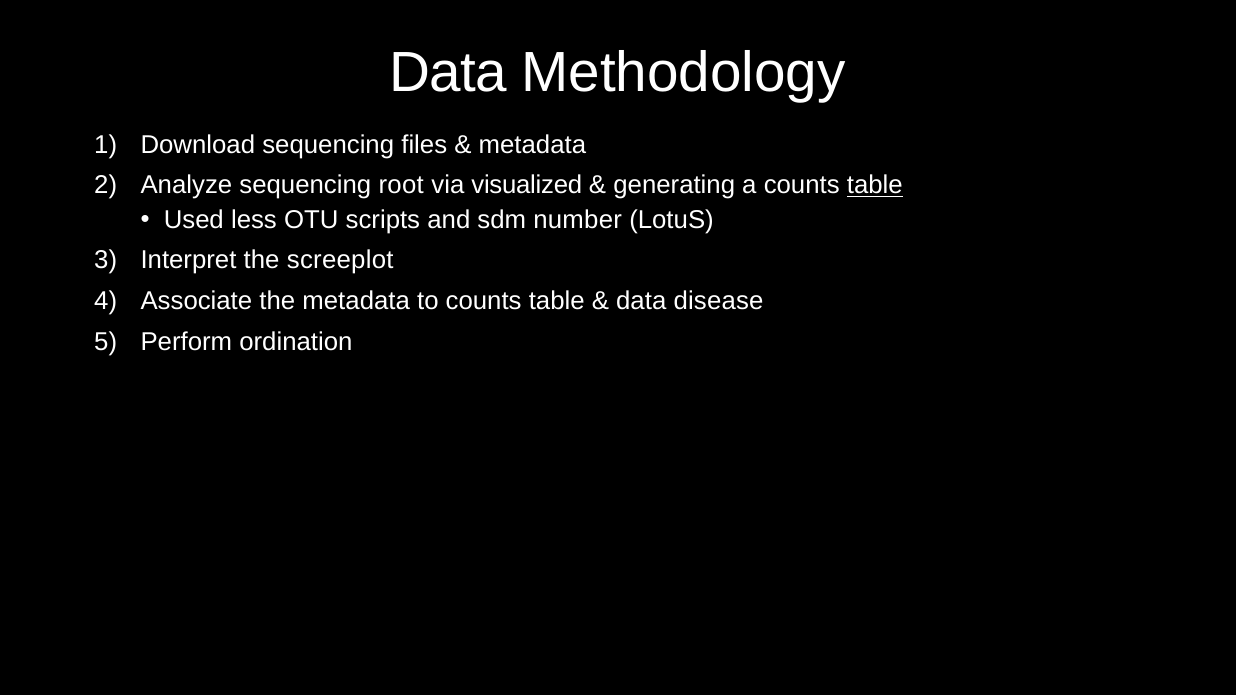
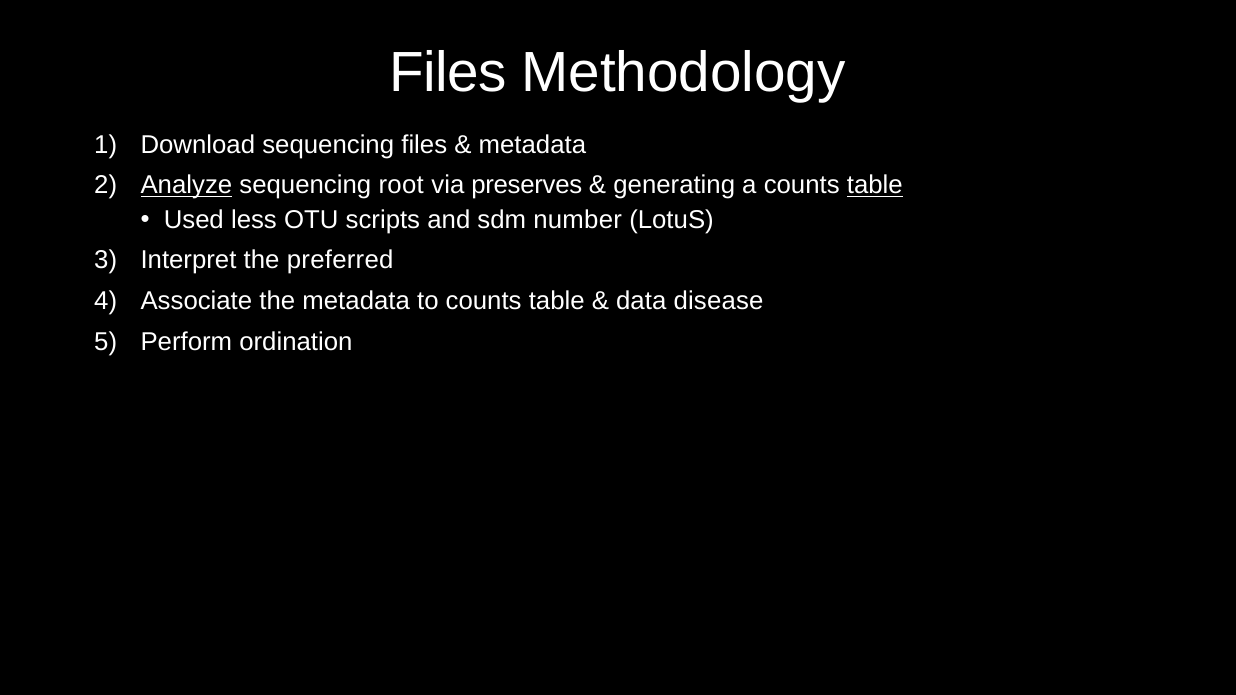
Data at (448, 72): Data -> Files
Analyze underline: none -> present
visualized: visualized -> preserves
screeplot: screeplot -> preferred
